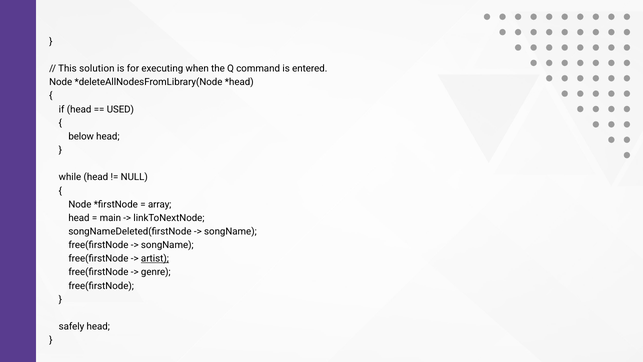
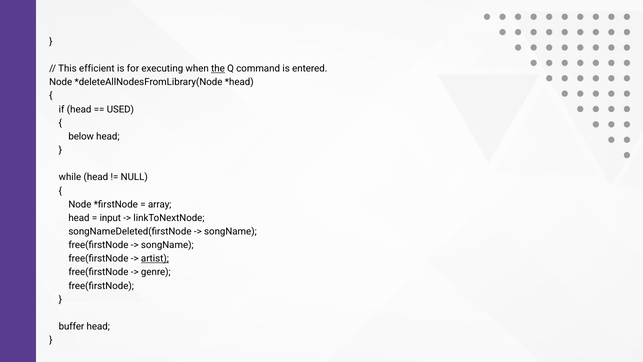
solution: solution -> efficient
the underline: none -> present
main: main -> input
safely: safely -> buffer
